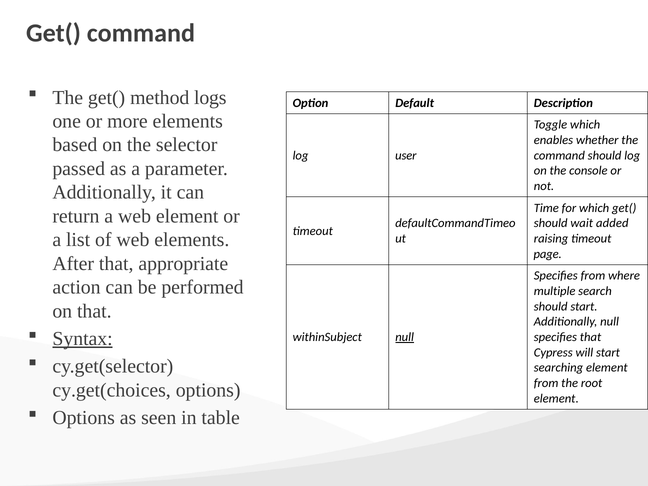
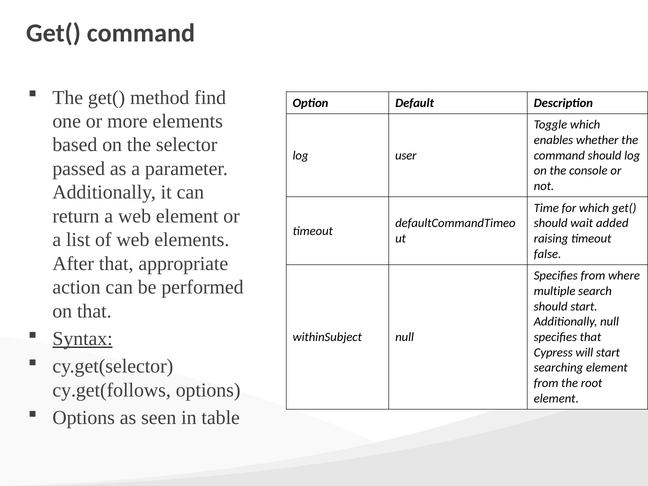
logs: logs -> find
page: page -> false
null at (405, 337) underline: present -> none
cy.get(choices: cy.get(choices -> cy.get(follows
